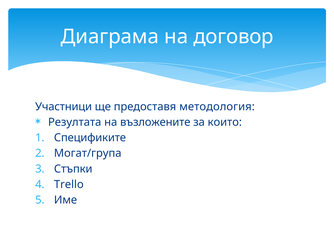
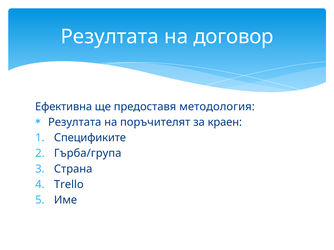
Диаграма at (110, 37): Диаграма -> Резултата
Участници: Участници -> Ефективна
възложените: възложените -> поръчителят
които: които -> краен
Могат/група: Могат/група -> Гърба/група
Стъпки: Стъпки -> Страна
